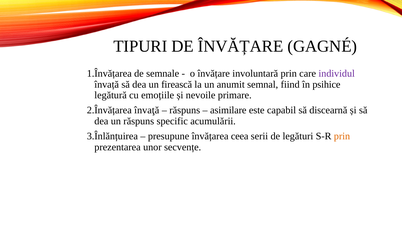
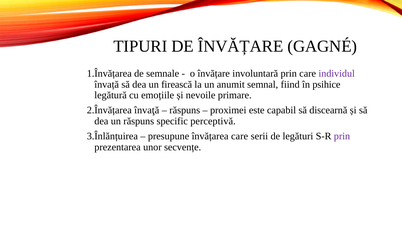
asimilare: asimilare -> proximei
acumulării: acumulării -> perceptivă
învățarea ceea: ceea -> care
prin at (342, 136) colour: orange -> purple
